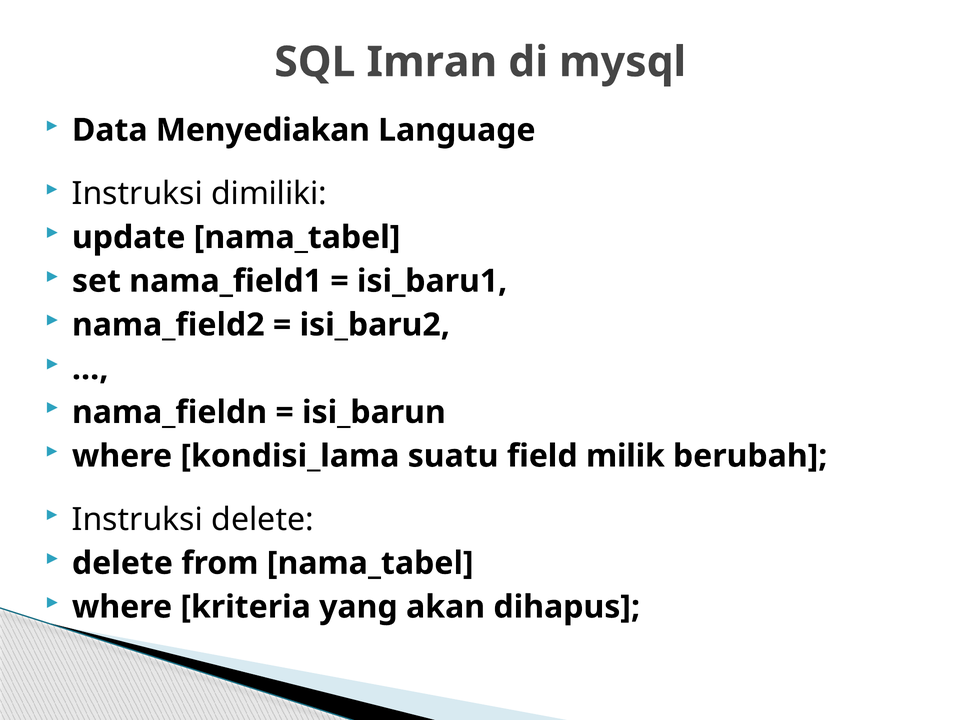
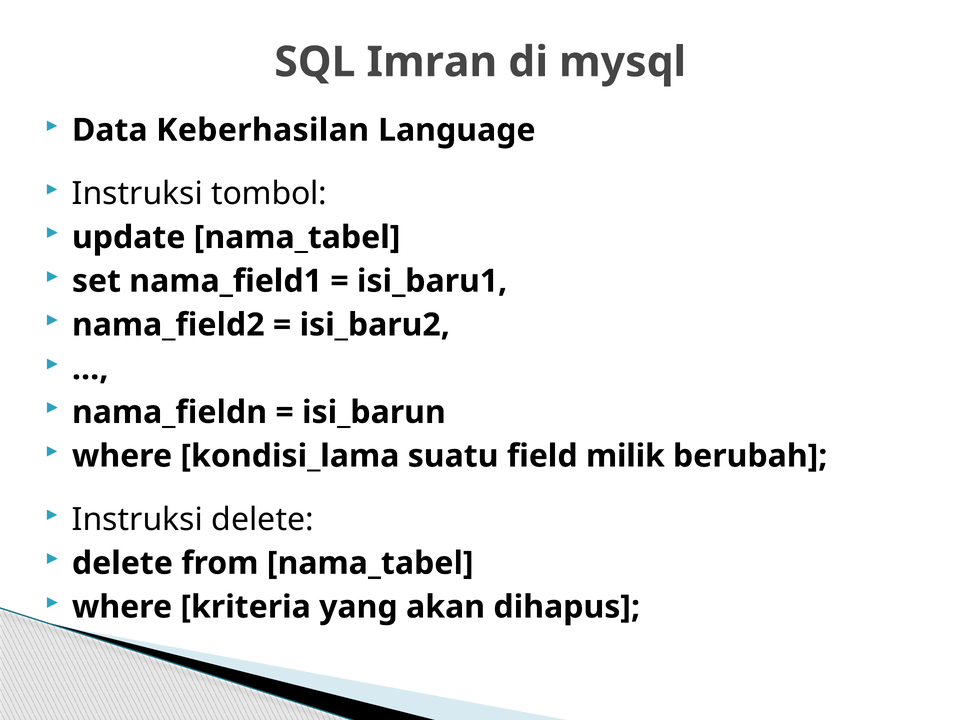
Menyediakan: Menyediakan -> Keberhasilan
dimiliki: dimiliki -> tombol
